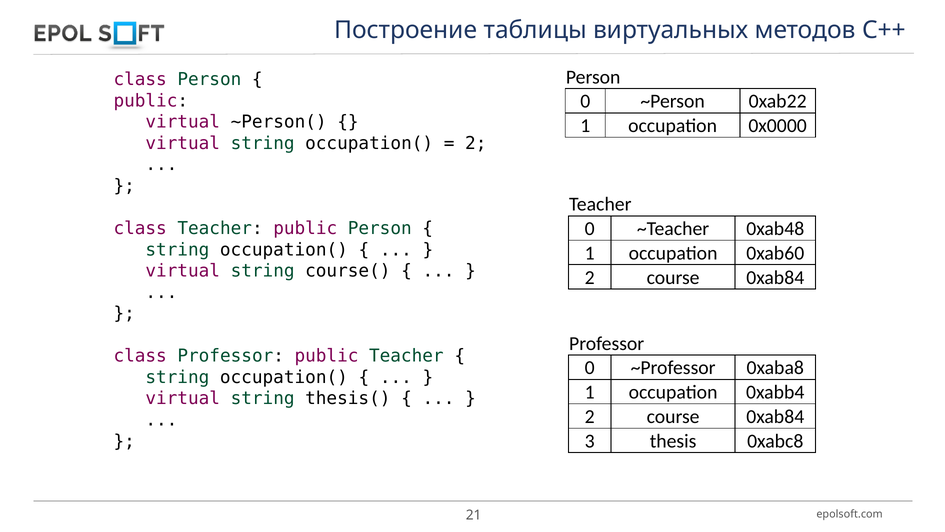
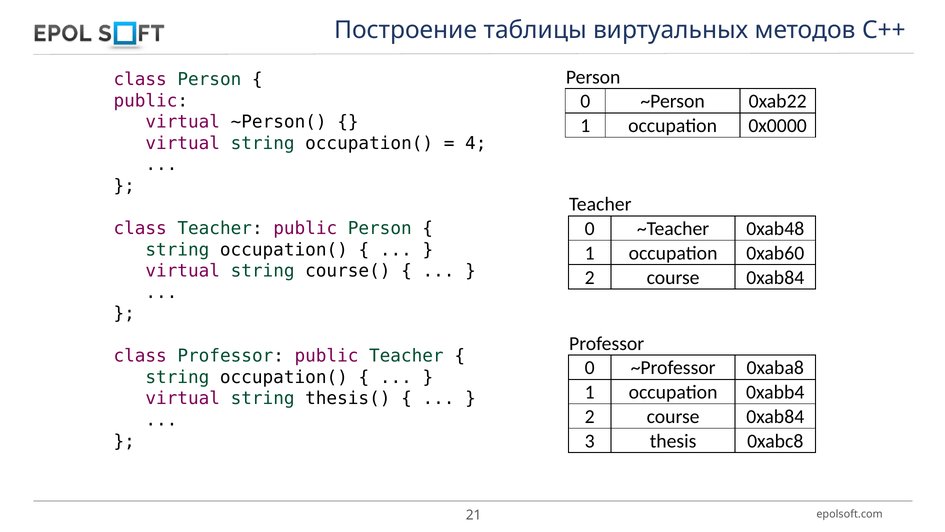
2 at (476, 143): 2 -> 4
